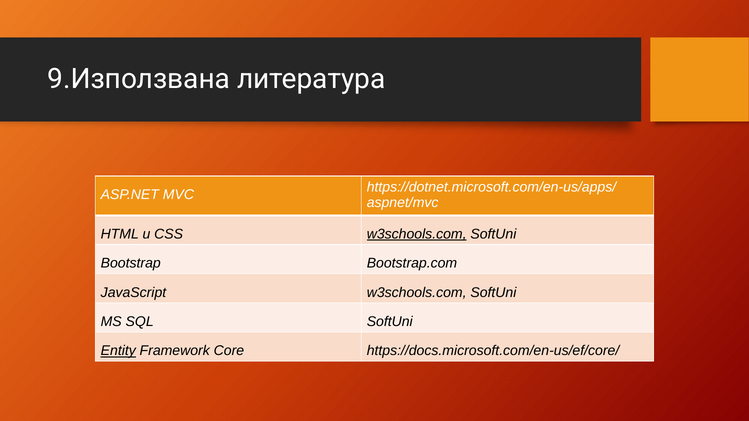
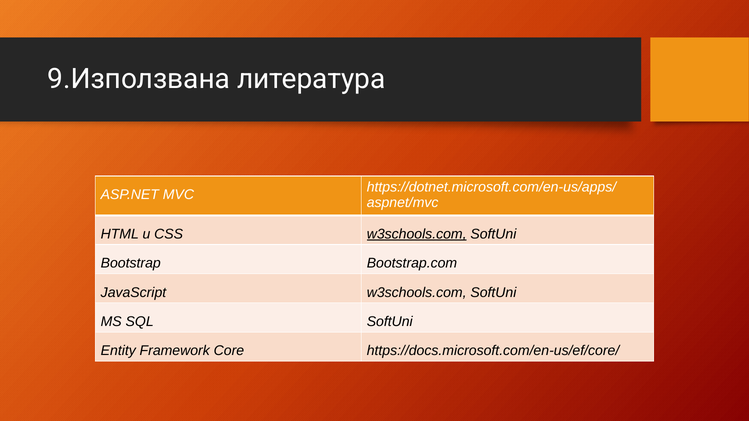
Entity underline: present -> none
